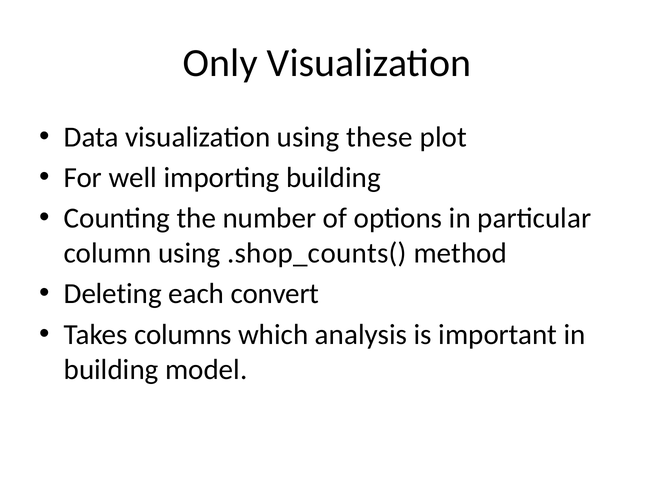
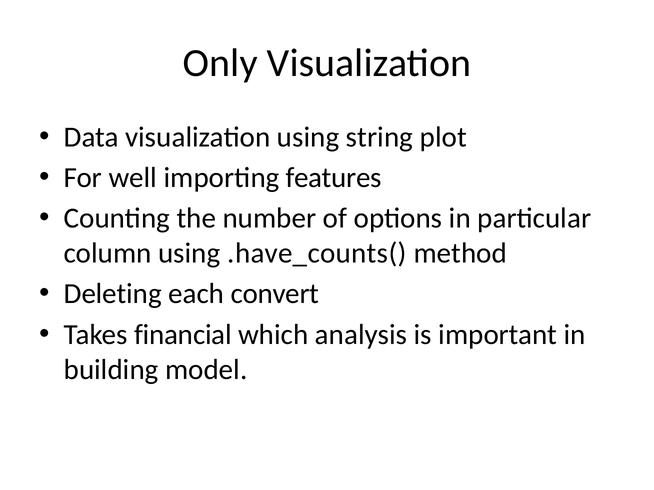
these: these -> string
importing building: building -> features
.shop_counts(: .shop_counts( -> .have_counts(
columns: columns -> financial
